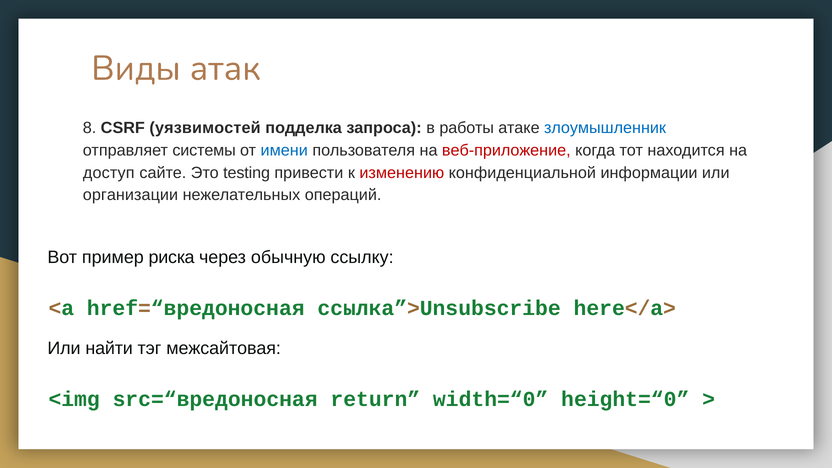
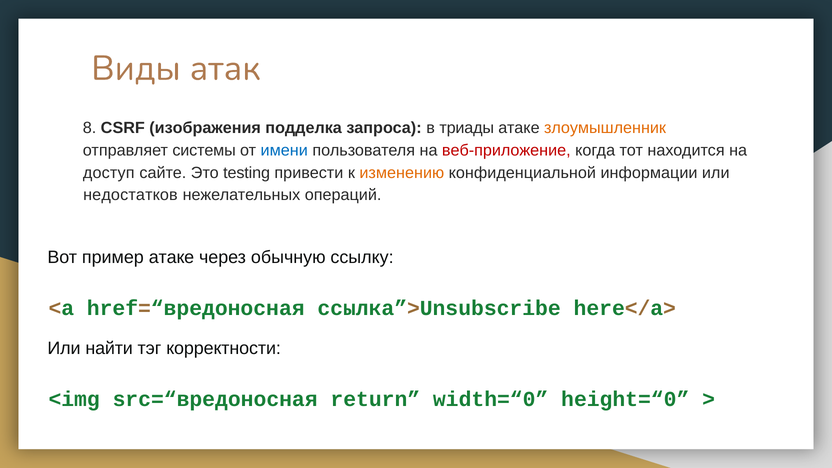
уязвимостей: уязвимостей -> изображения
работы: работы -> триады
злоумышленник colour: blue -> orange
изменению colour: red -> orange
организации: организации -> недостатков
пример риска: риска -> атаке
межсайтовая: межсайтовая -> корректности
